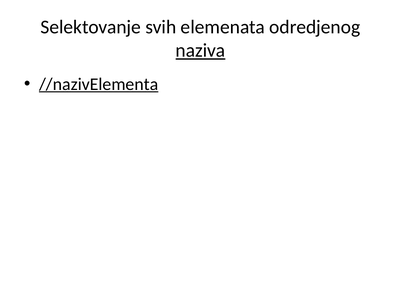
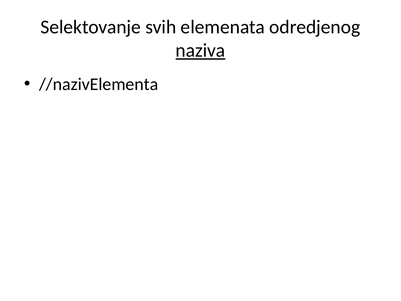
//nazivElementa underline: present -> none
